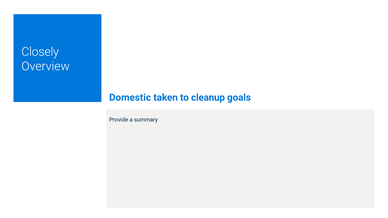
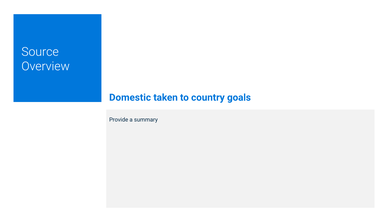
Closely: Closely -> Source
cleanup: cleanup -> country
